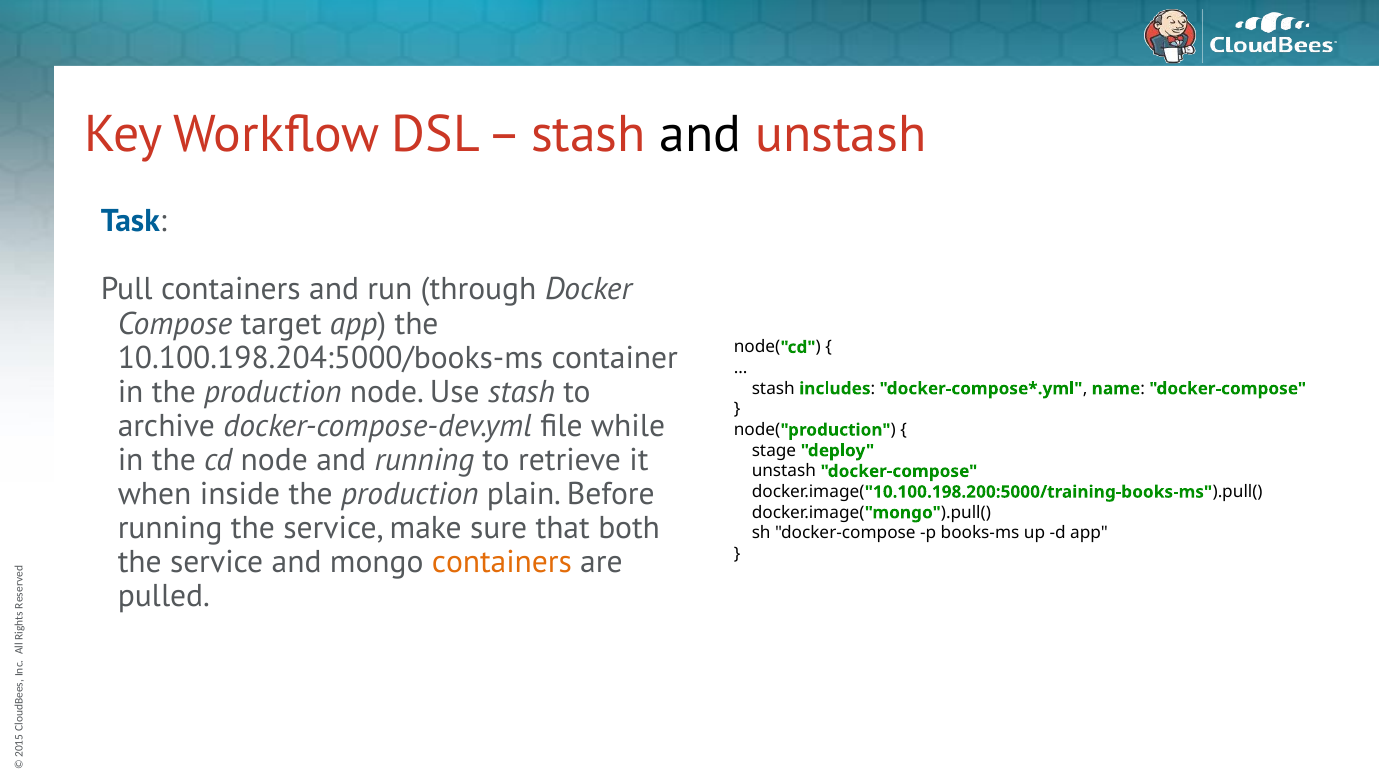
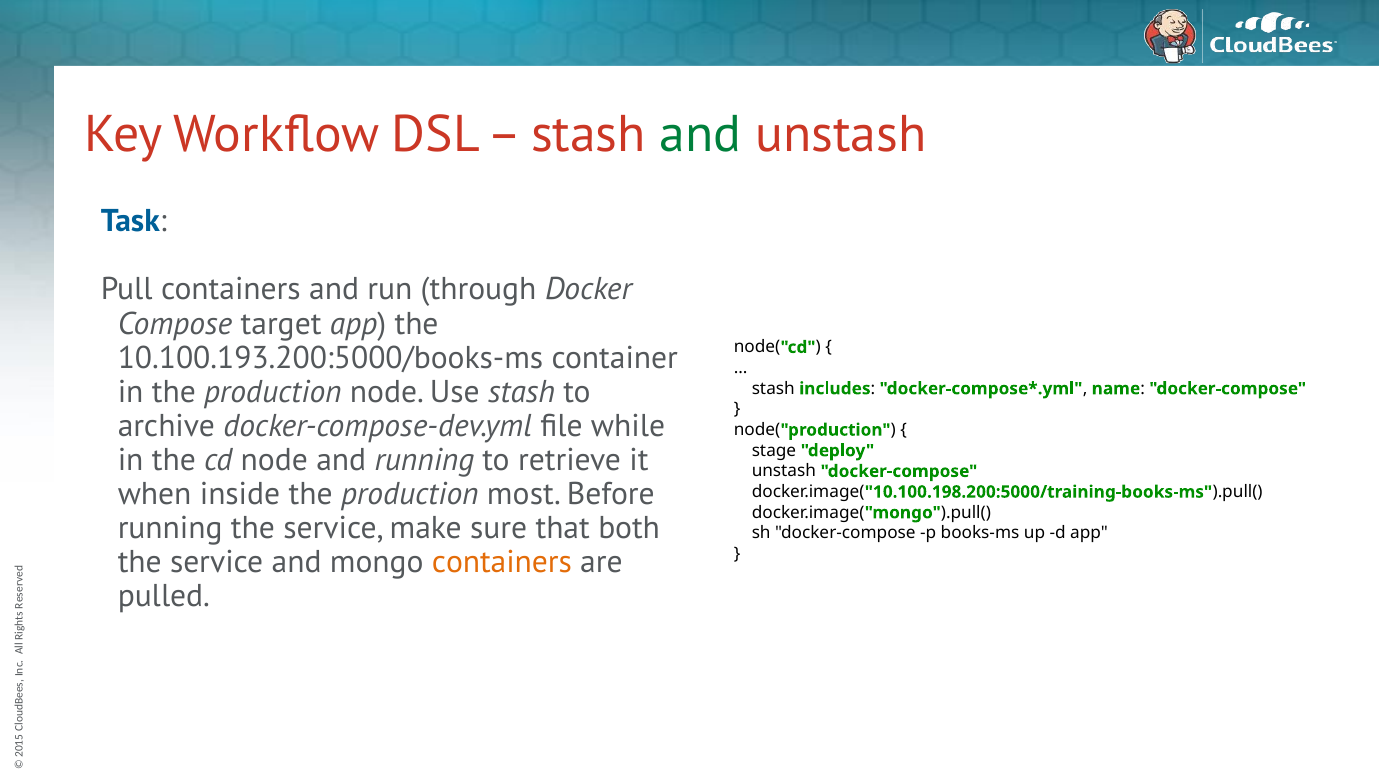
and at (701, 135) colour: black -> green
10.100.198.204:5000/books-ms: 10.100.198.204:5000/books-ms -> 10.100.193.200:5000/books-ms
plain: plain -> most
